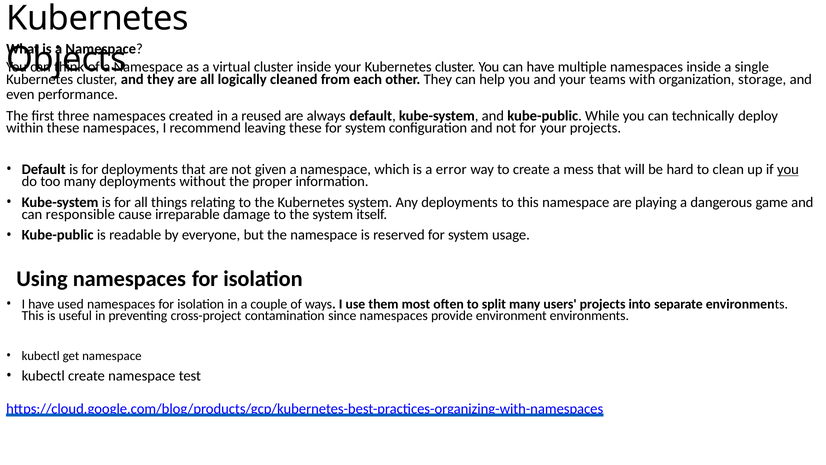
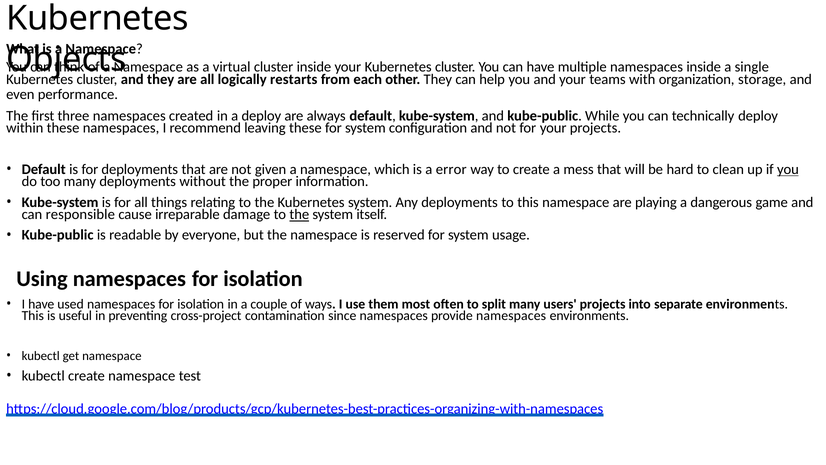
cleaned: cleaned -> restarts
a reused: reused -> deploy
the at (299, 214) underline: none -> present
provide environment: environment -> namespaces
